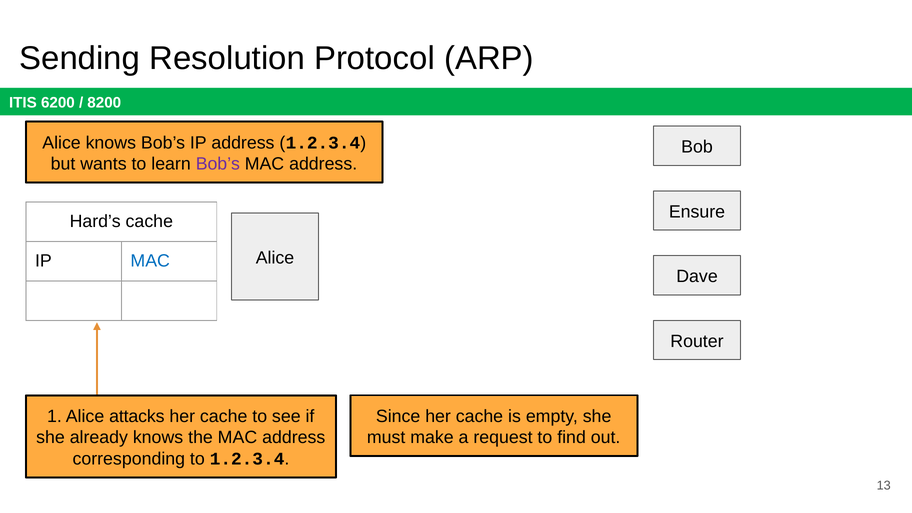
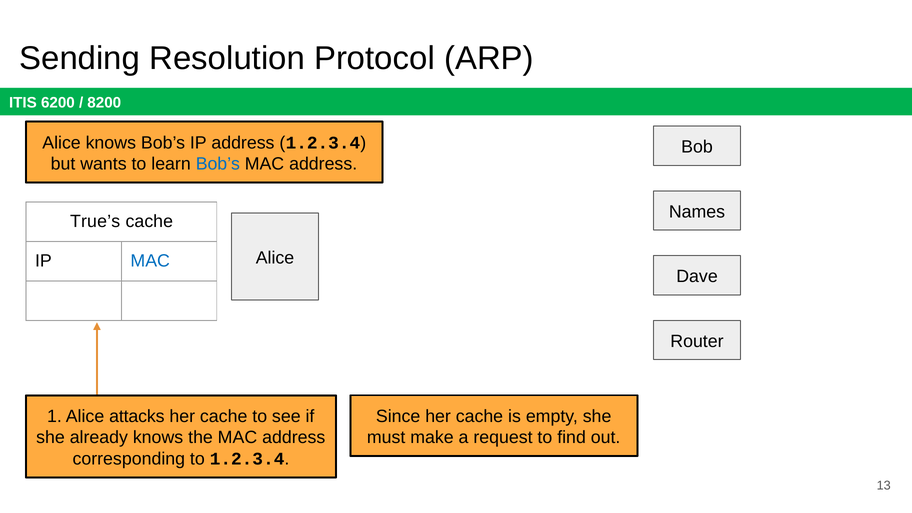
Bob’s at (218, 164) colour: purple -> blue
Ensure: Ensure -> Names
Hard’s: Hard’s -> True’s
